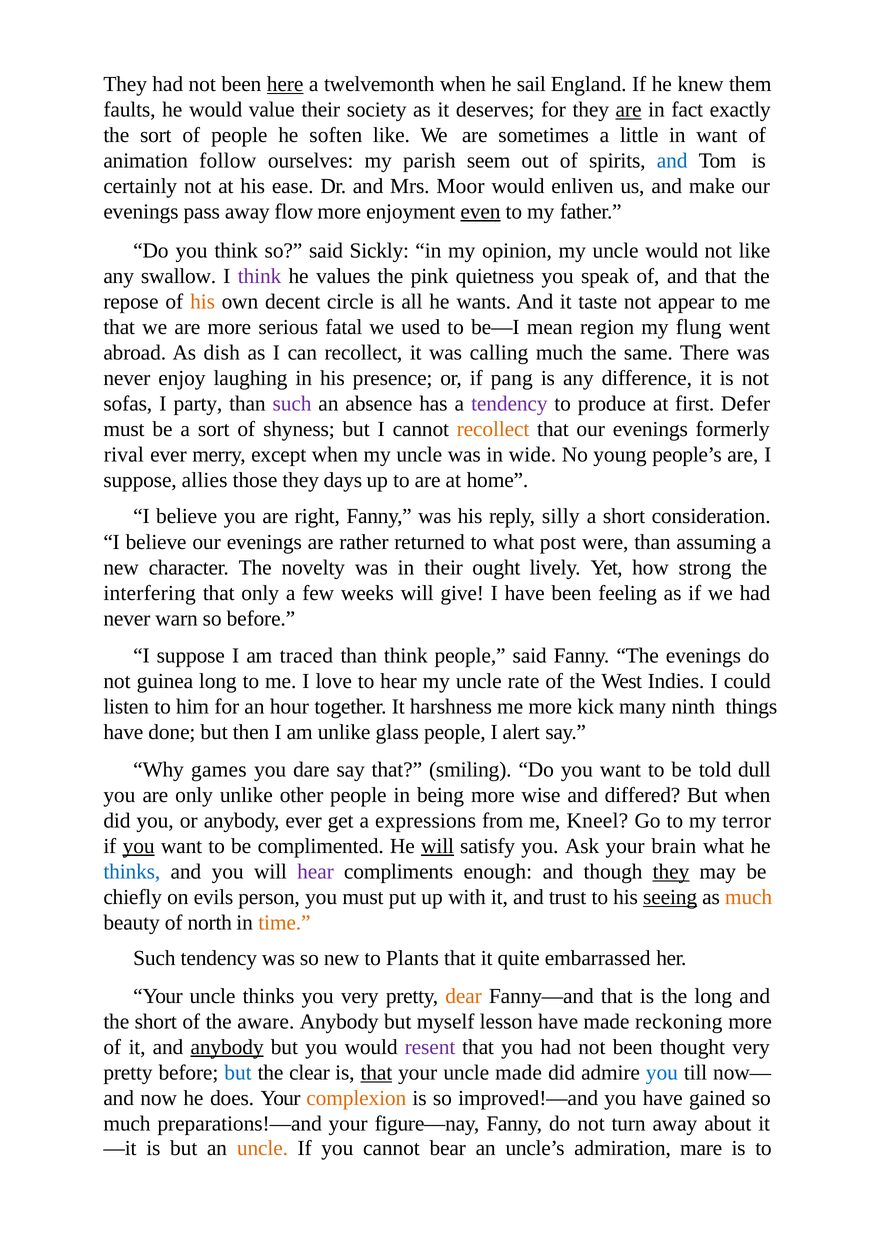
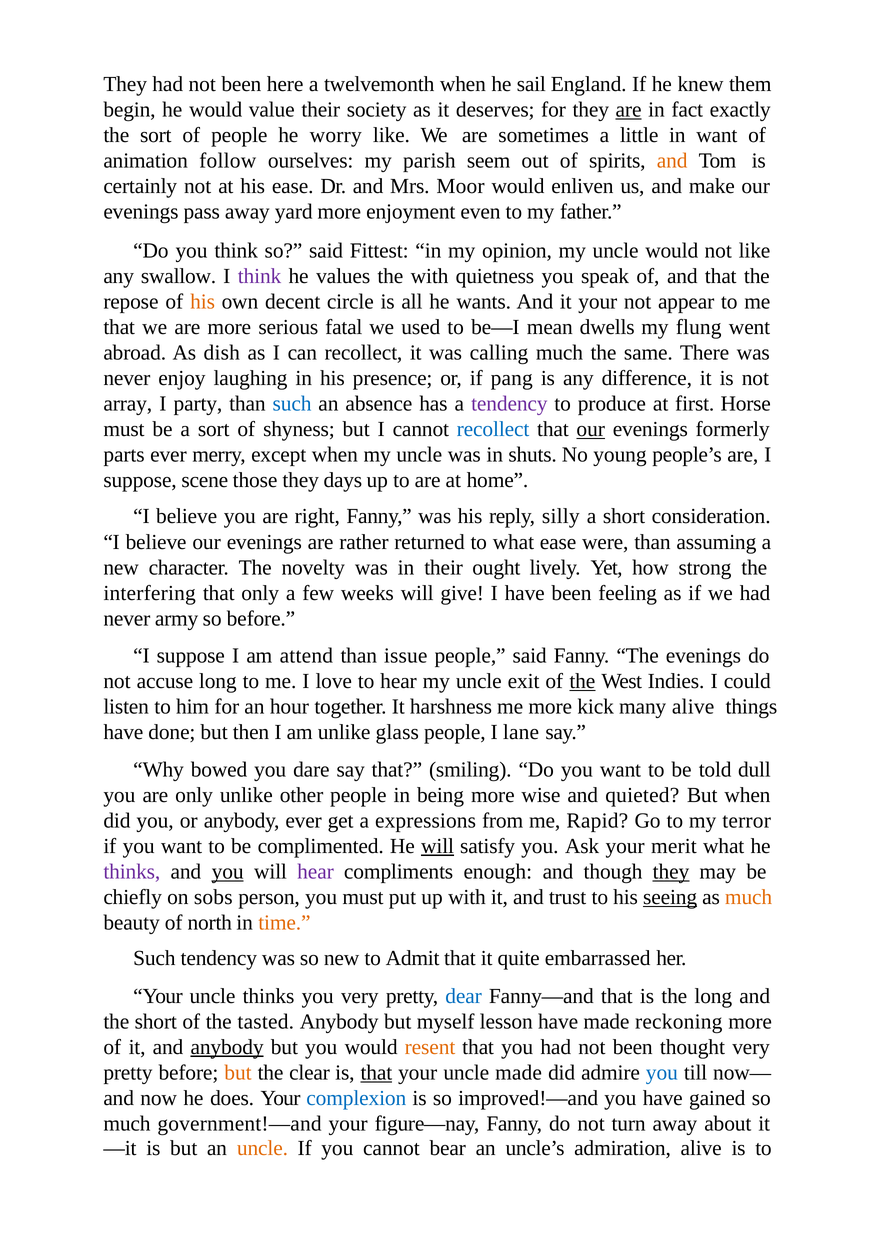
here underline: present -> none
faults: faults -> begin
soften: soften -> worry
and at (672, 161) colour: blue -> orange
flow: flow -> yard
even underline: present -> none
Sickly: Sickly -> Fittest
the pink: pink -> with
it taste: taste -> your
region: region -> dwells
sofas: sofas -> array
such at (292, 404) colour: purple -> blue
Defer: Defer -> Horse
recollect at (493, 429) colour: orange -> blue
our at (591, 429) underline: none -> present
rival: rival -> parts
wide: wide -> shuts
allies: allies -> scene
what post: post -> ease
warn: warn -> army
traced: traced -> attend
than think: think -> issue
guinea: guinea -> accuse
rate: rate -> exit
the at (582, 681) underline: none -> present
many ninth: ninth -> alive
alert: alert -> lane
games: games -> bowed
differed: differed -> quieted
Kneel: Kneel -> Rapid
you at (139, 846) underline: present -> none
brain: brain -> merit
thinks at (132, 872) colour: blue -> purple
you at (228, 872) underline: none -> present
evils: evils -> sobs
Plants: Plants -> Admit
dear colour: orange -> blue
aware: aware -> tasted
resent colour: purple -> orange
but at (238, 1073) colour: blue -> orange
complexion colour: orange -> blue
preparations!—and: preparations!—and -> government!—and
admiration mare: mare -> alive
